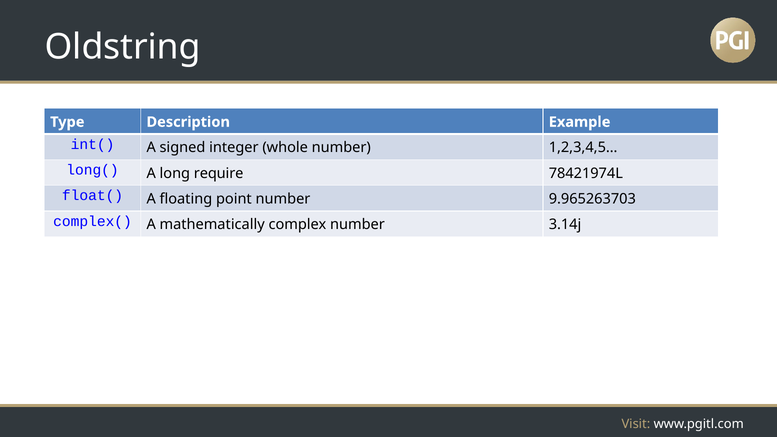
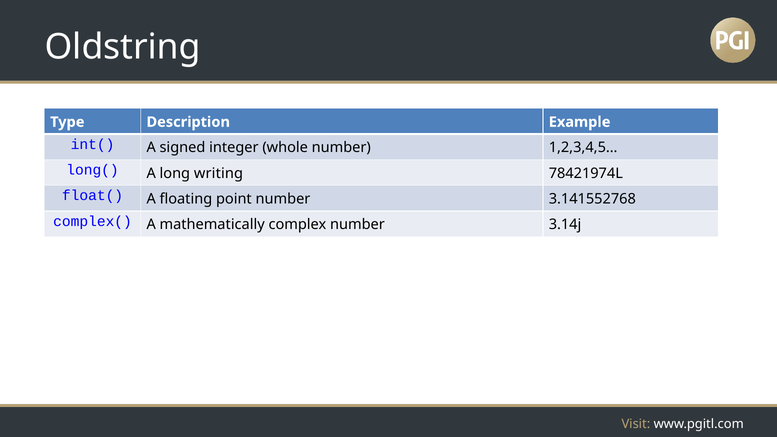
require: require -> writing
9.965263703: 9.965263703 -> 3.141552768
